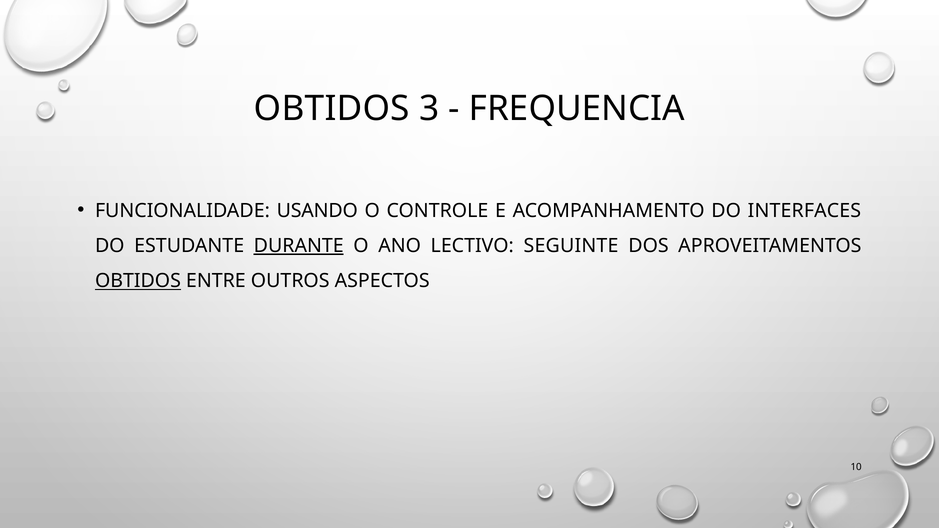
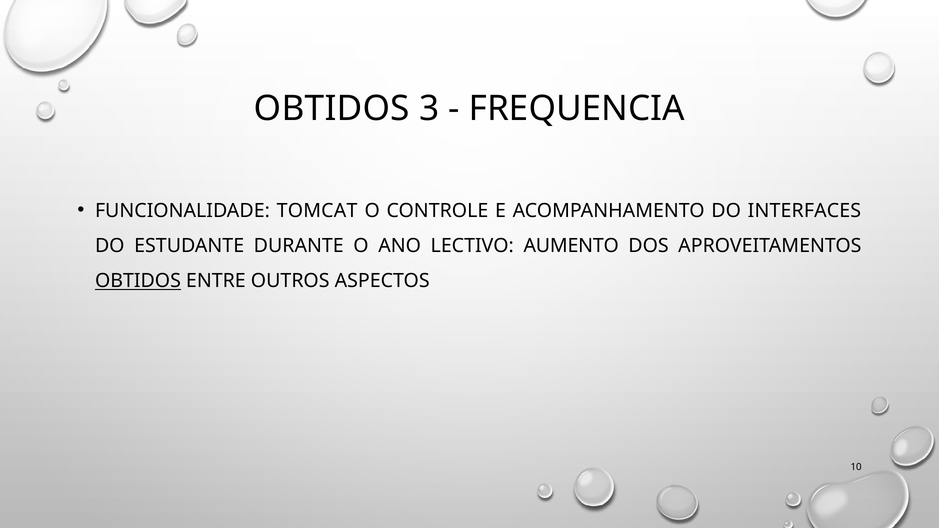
USANDO: USANDO -> TOMCAT
DURANTE underline: present -> none
SEGUINTE: SEGUINTE -> AUMENTO
